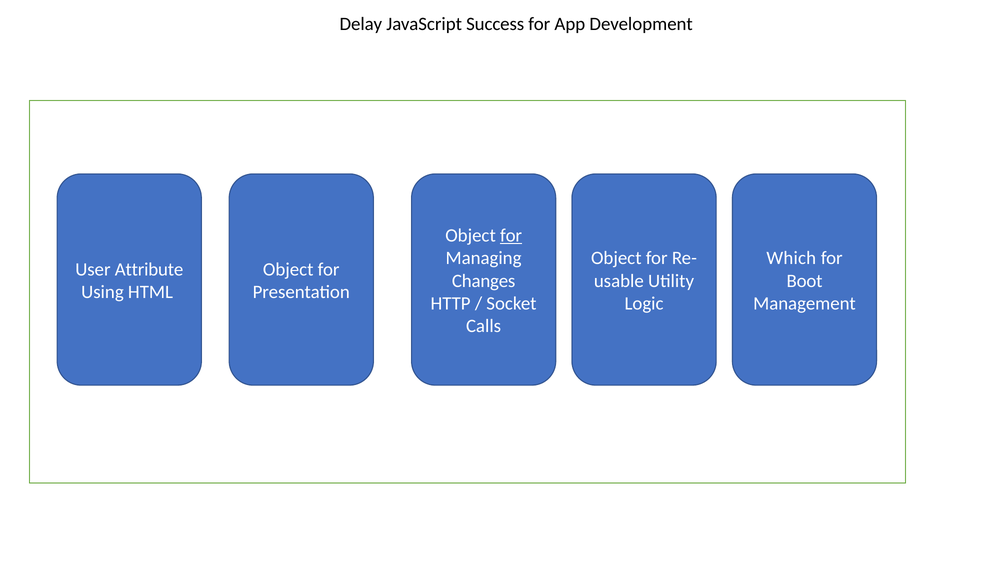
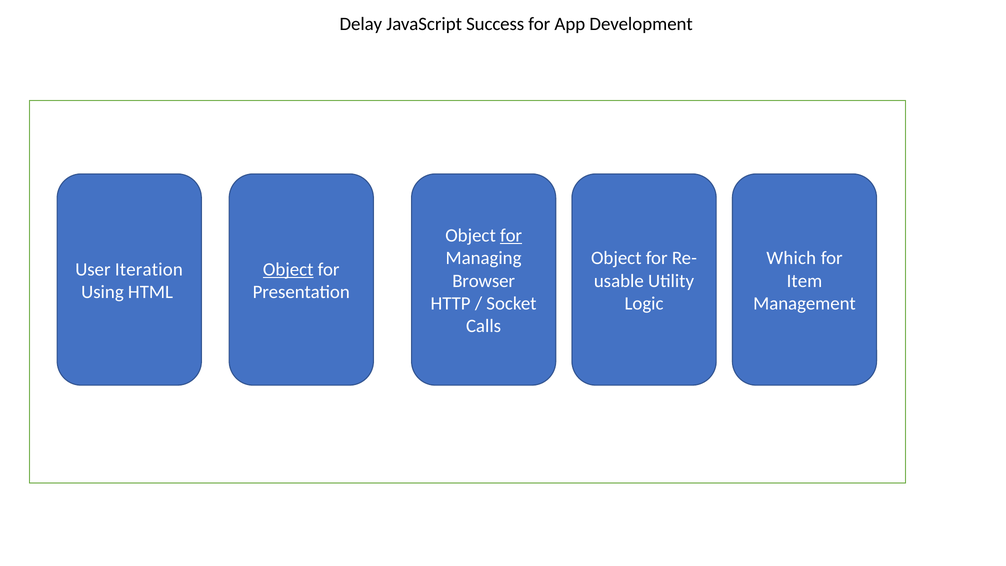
Attribute: Attribute -> Iteration
Object at (288, 269) underline: none -> present
Changes: Changes -> Browser
Boot: Boot -> Item
